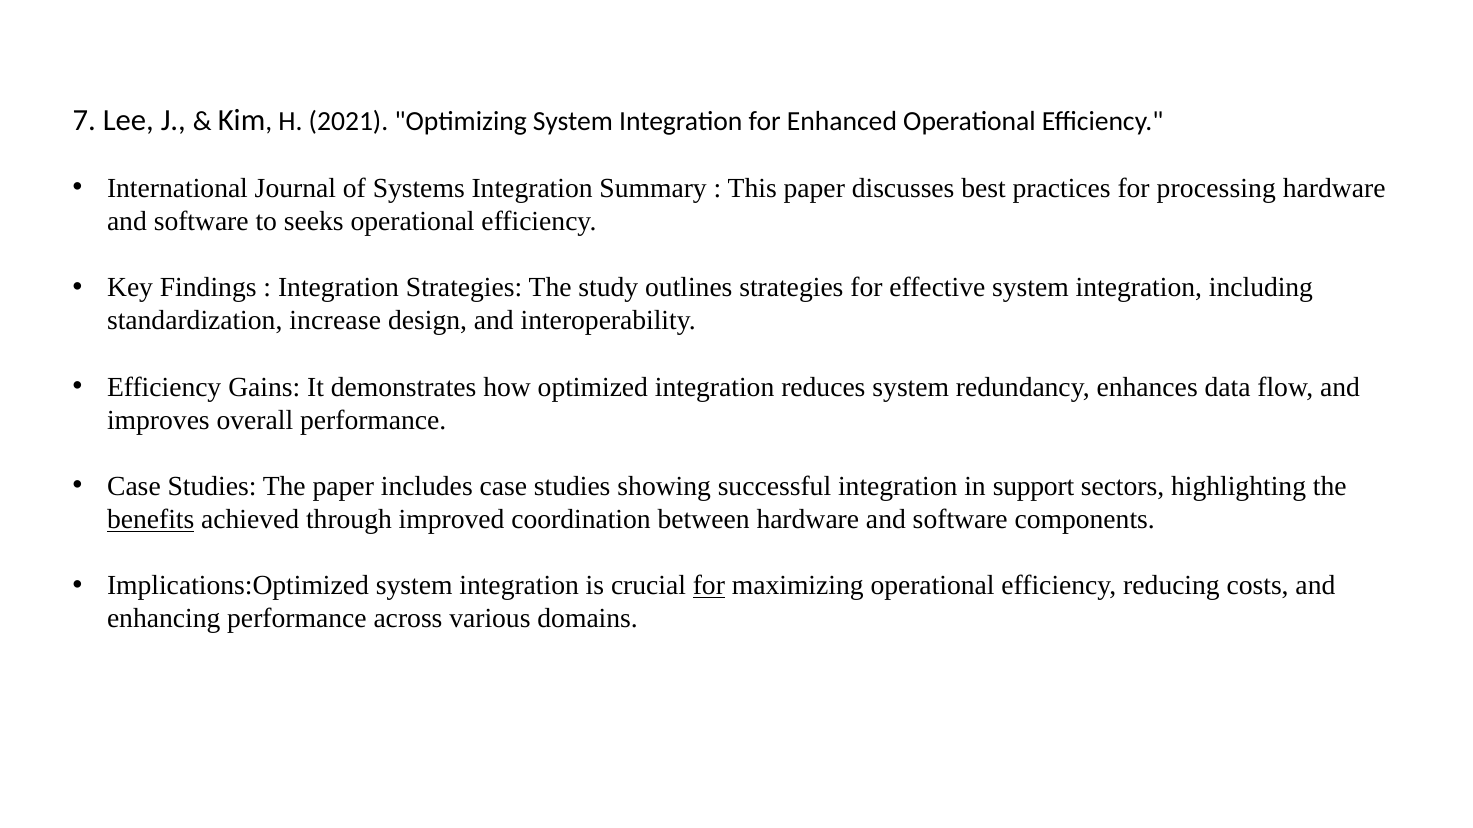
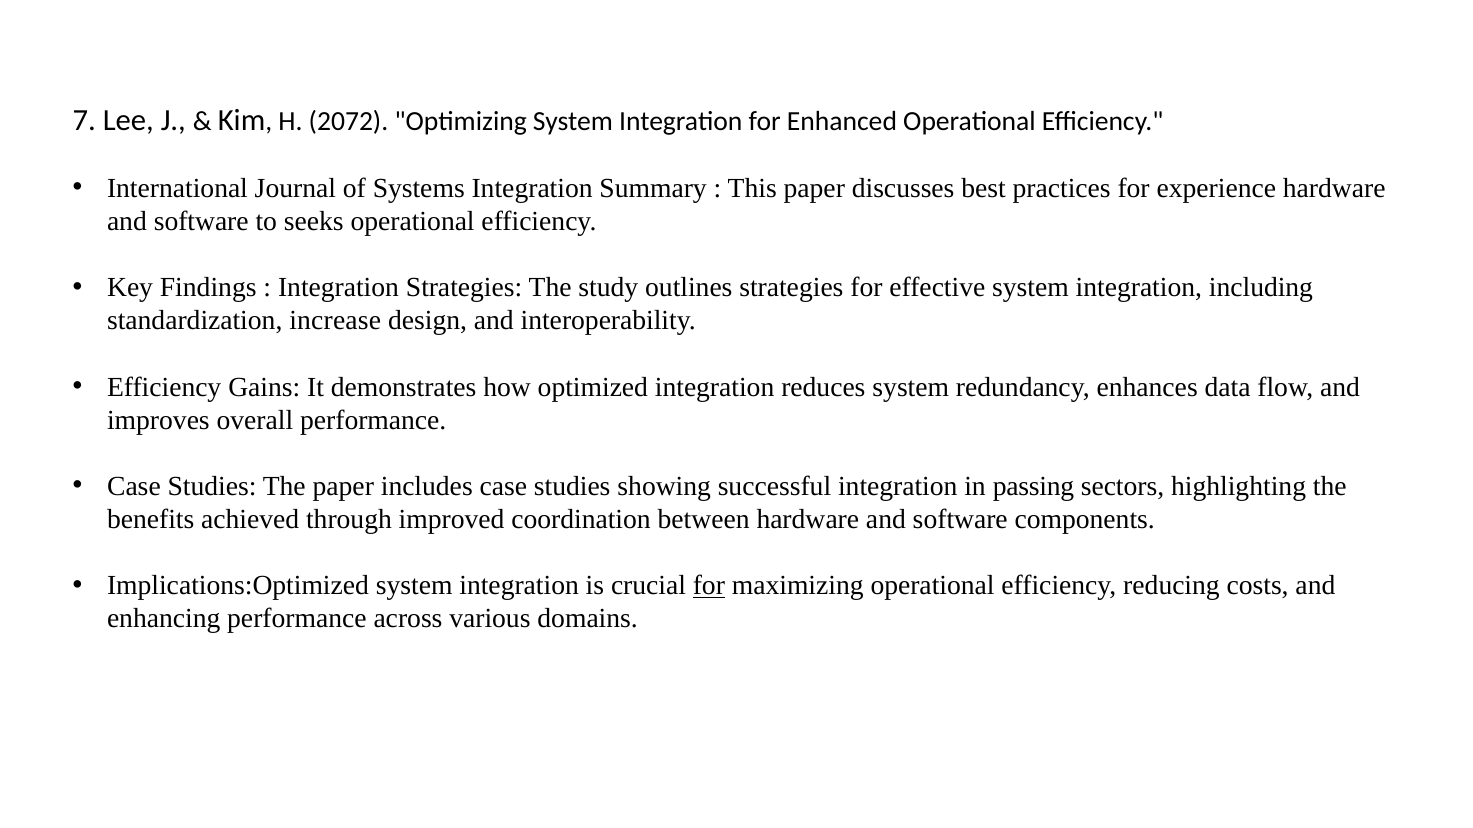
2021: 2021 -> 2072
processing: processing -> experience
support: support -> passing
benefits underline: present -> none
